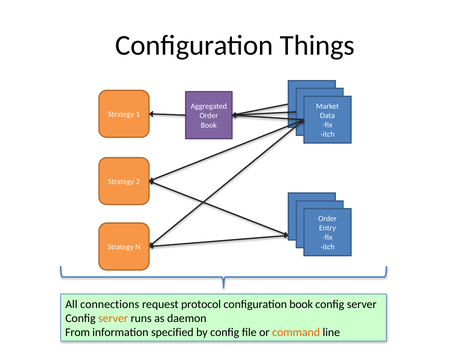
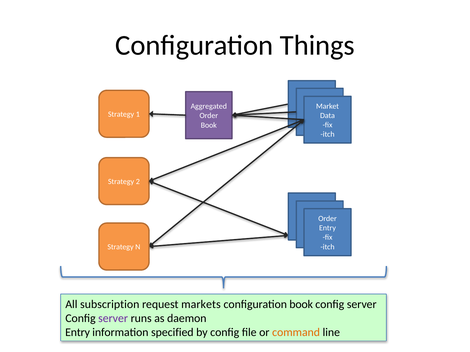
connections: connections -> subscription
protocol: protocol -> markets
server at (113, 319) colour: orange -> purple
From at (78, 333): From -> Entry
